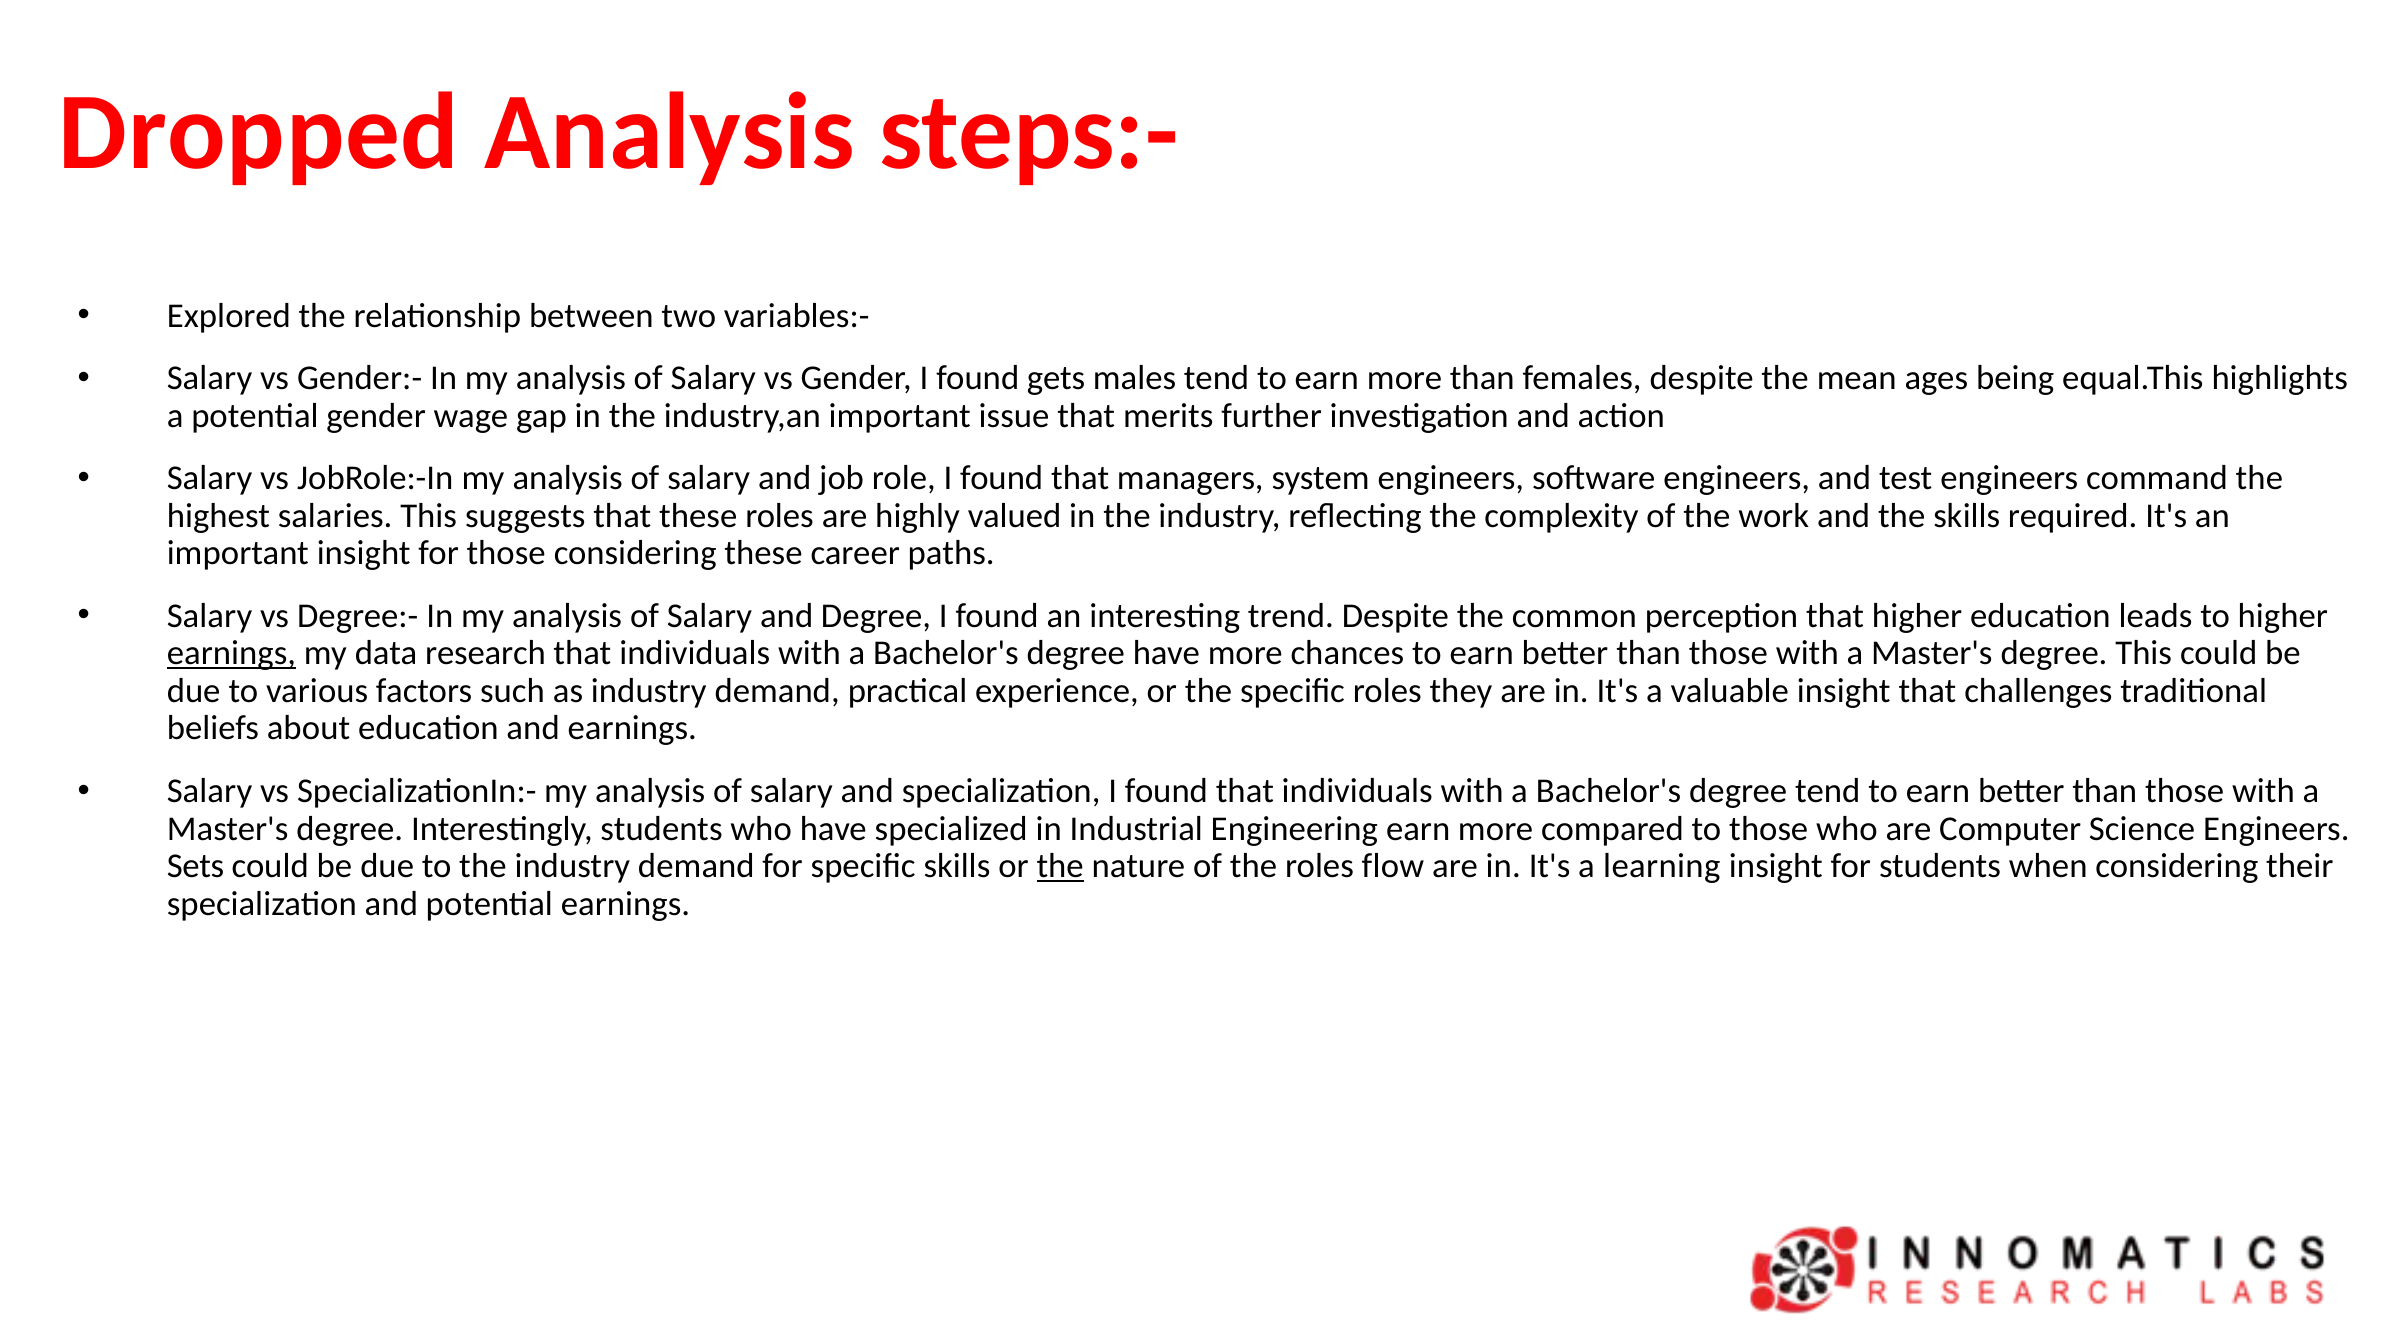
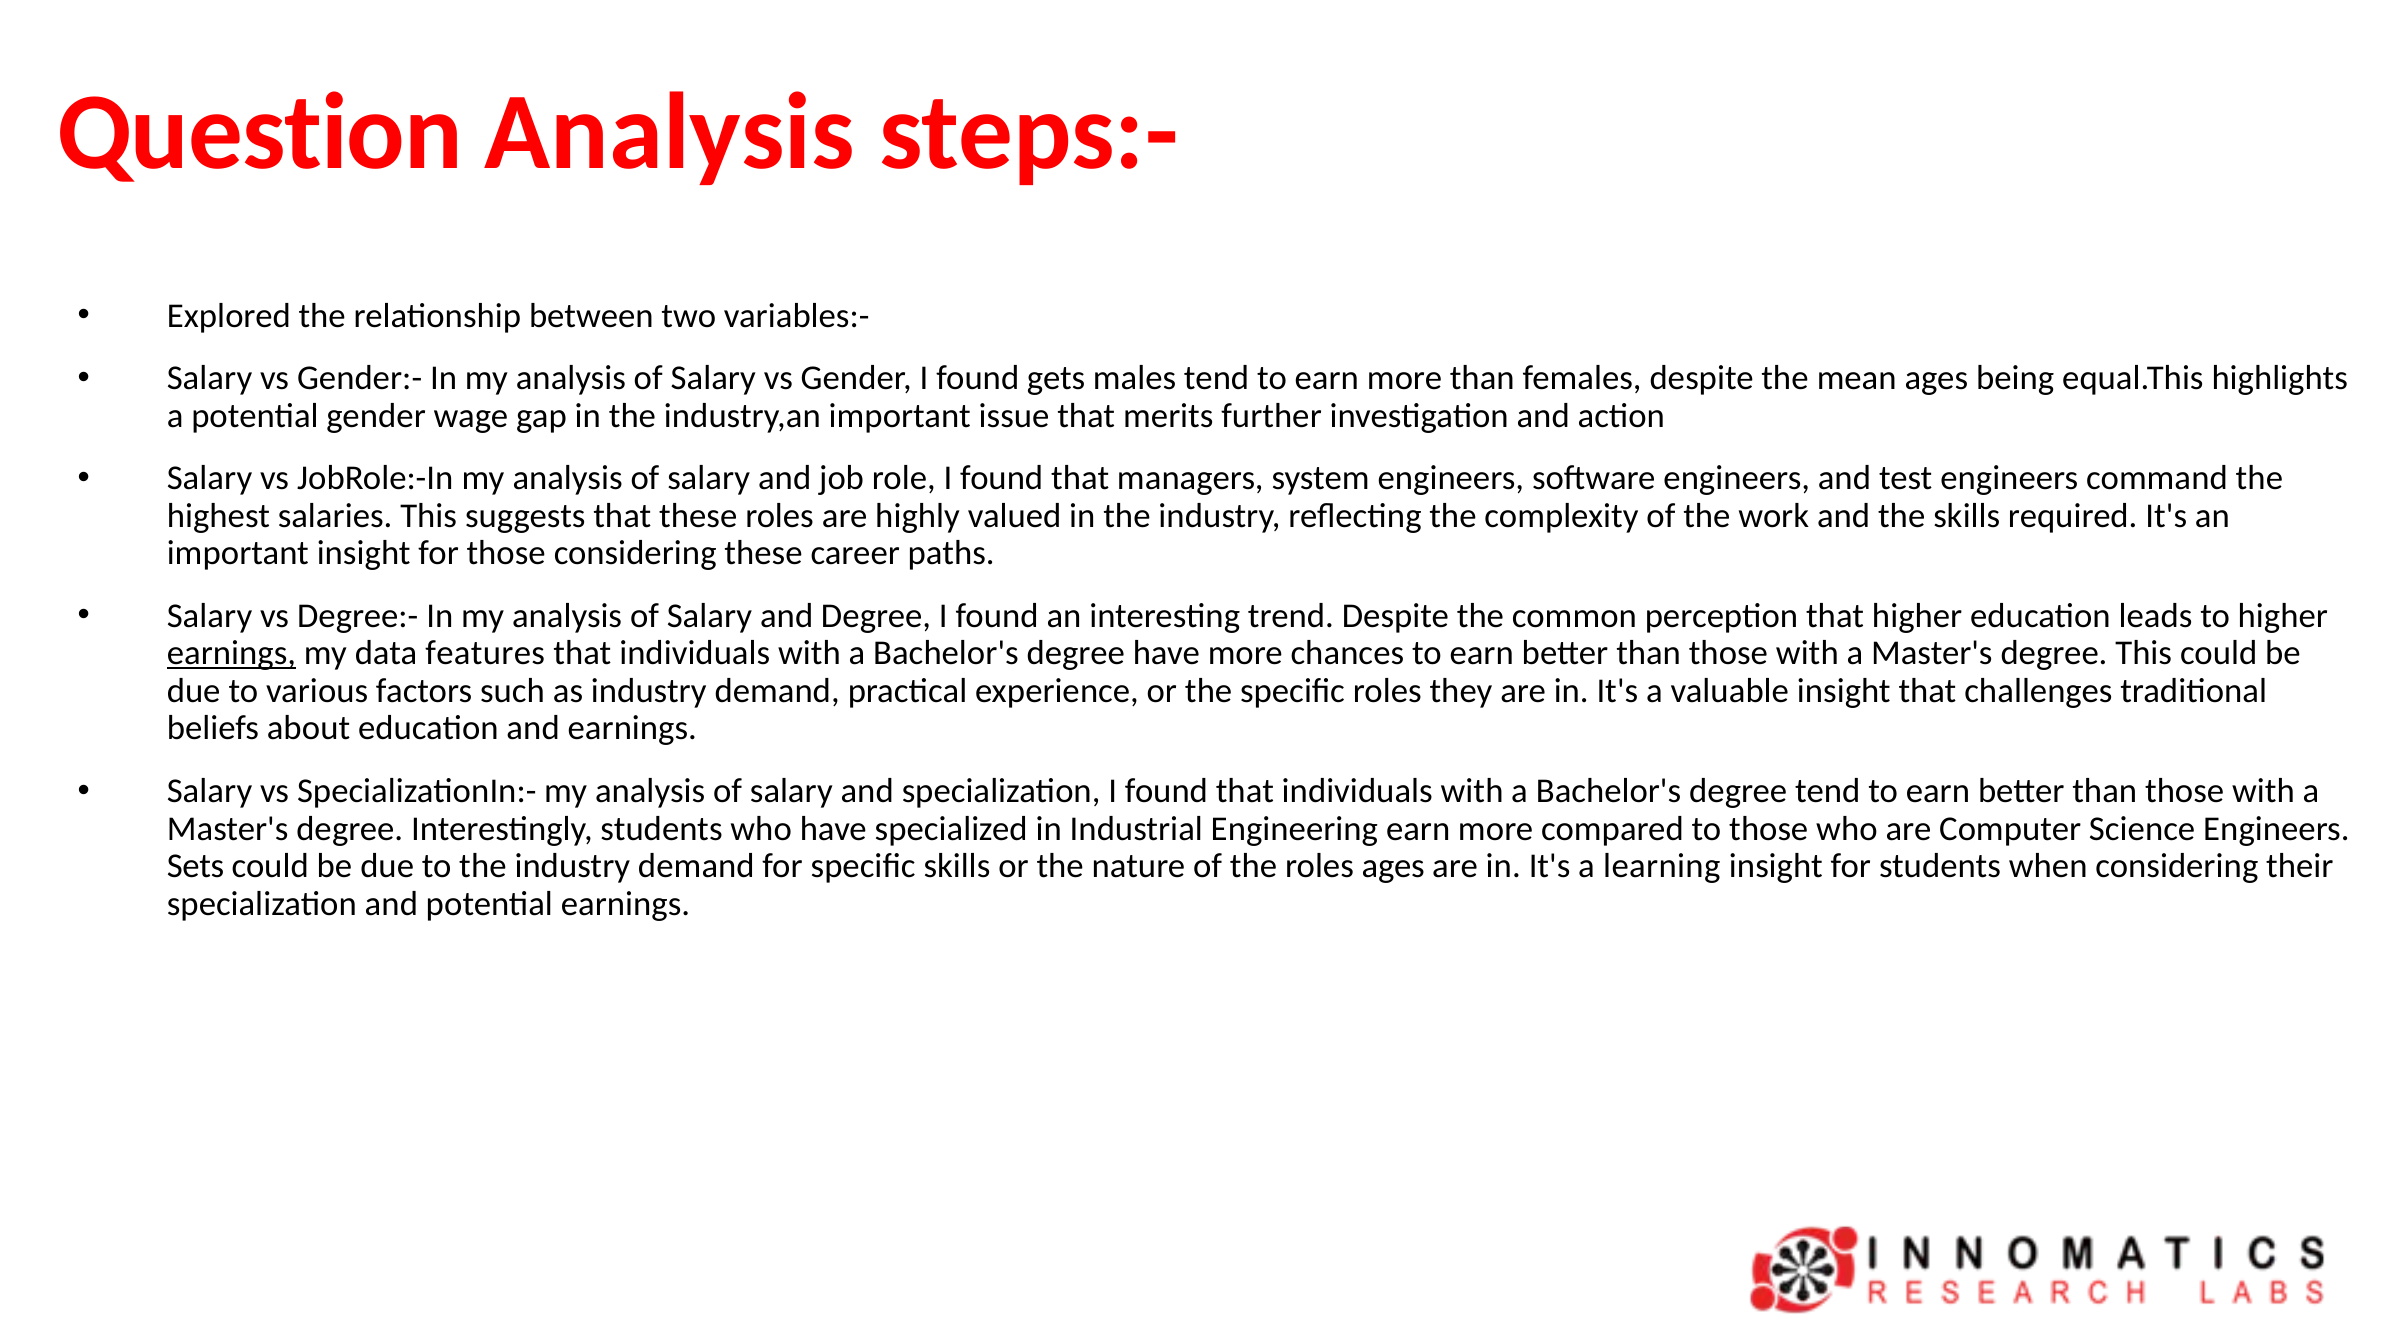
Dropped: Dropped -> Question
research: research -> features
the at (1060, 866) underline: present -> none
roles flow: flow -> ages
